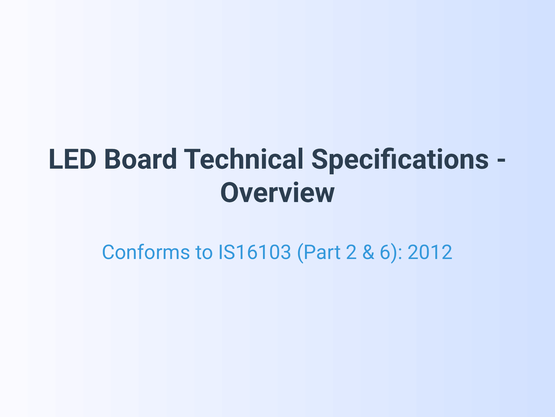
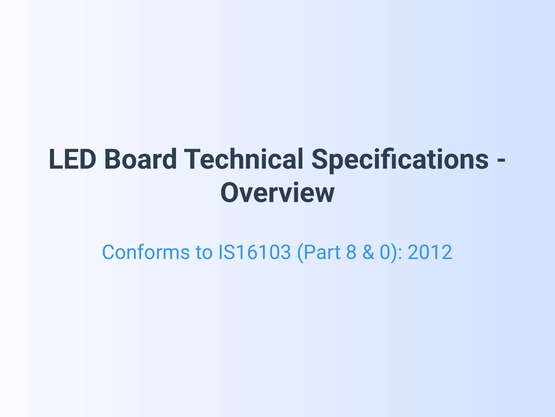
2: 2 -> 8
6: 6 -> 0
